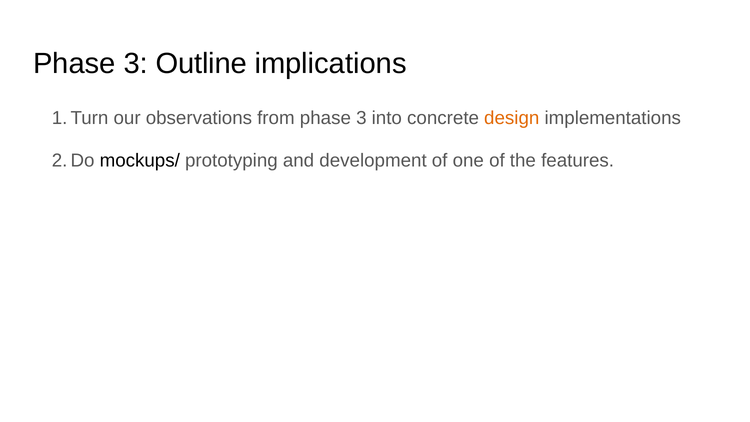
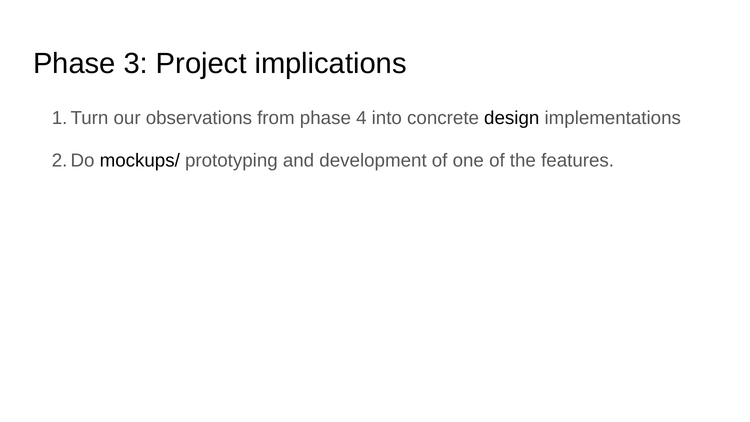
Outline: Outline -> Project
from phase 3: 3 -> 4
design colour: orange -> black
